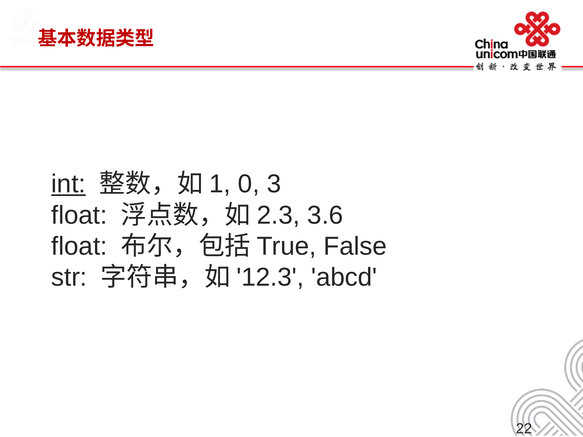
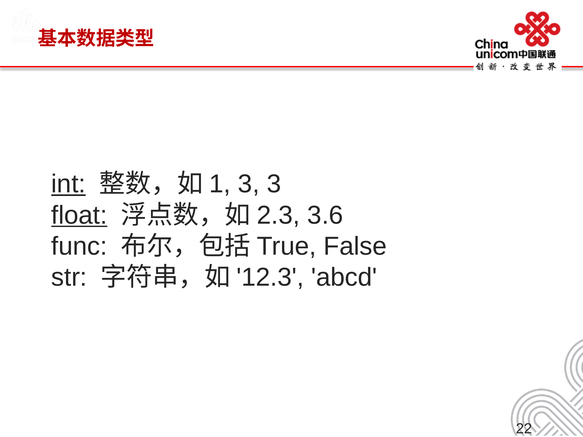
0 at (249, 184): 0 -> 3
float at (79, 215) underline: none -> present
float at (79, 246): float -> func
